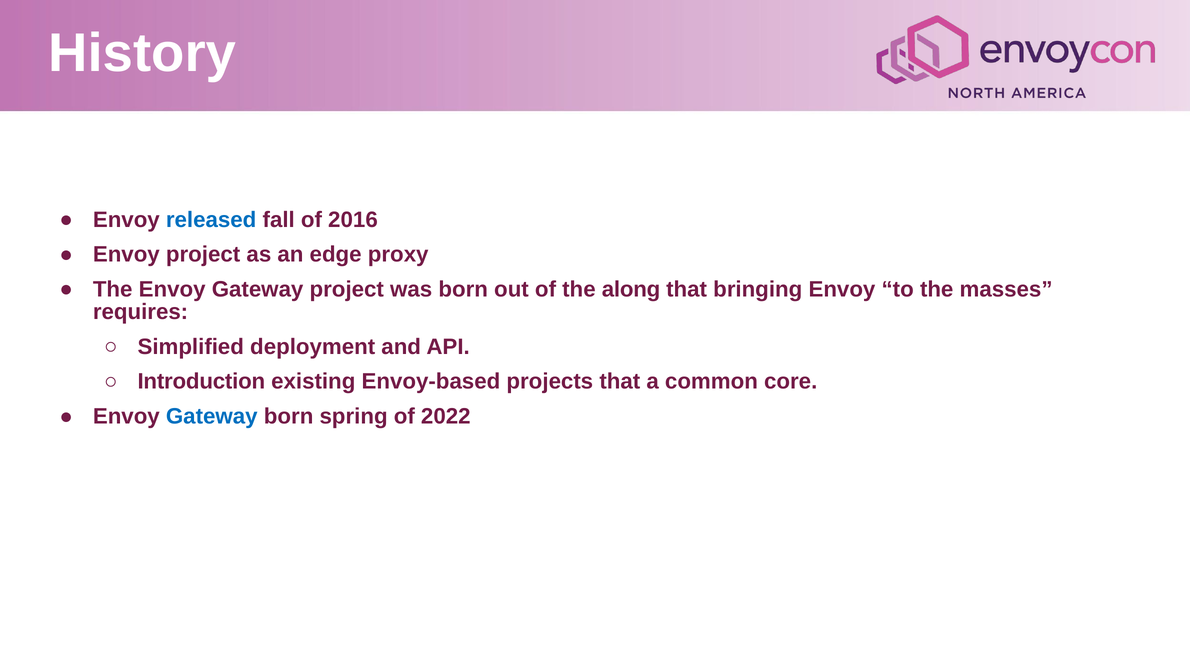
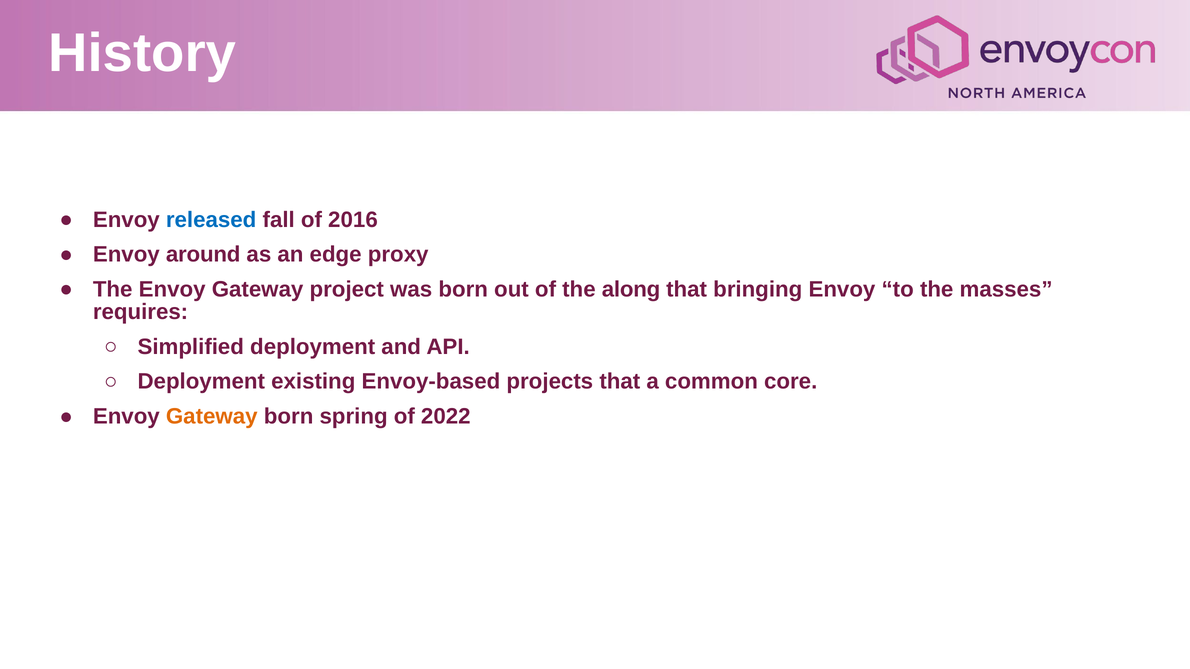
Envoy project: project -> around
Introduction at (201, 382): Introduction -> Deployment
Gateway at (212, 417) colour: blue -> orange
